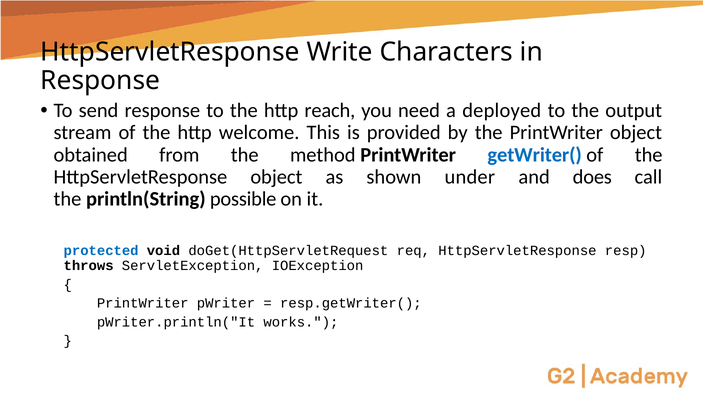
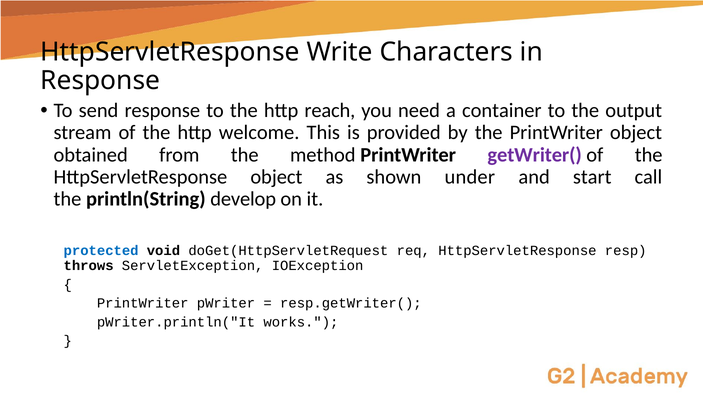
deployed: deployed -> container
getWriter( colour: blue -> purple
does: does -> start
possible: possible -> develop
